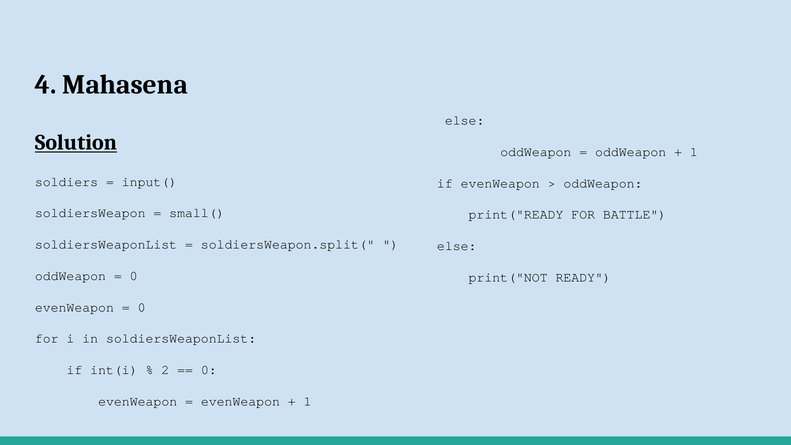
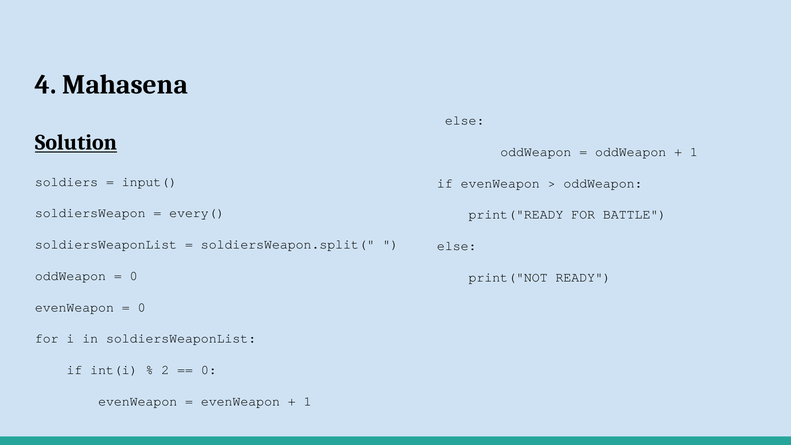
small(: small( -> every(
